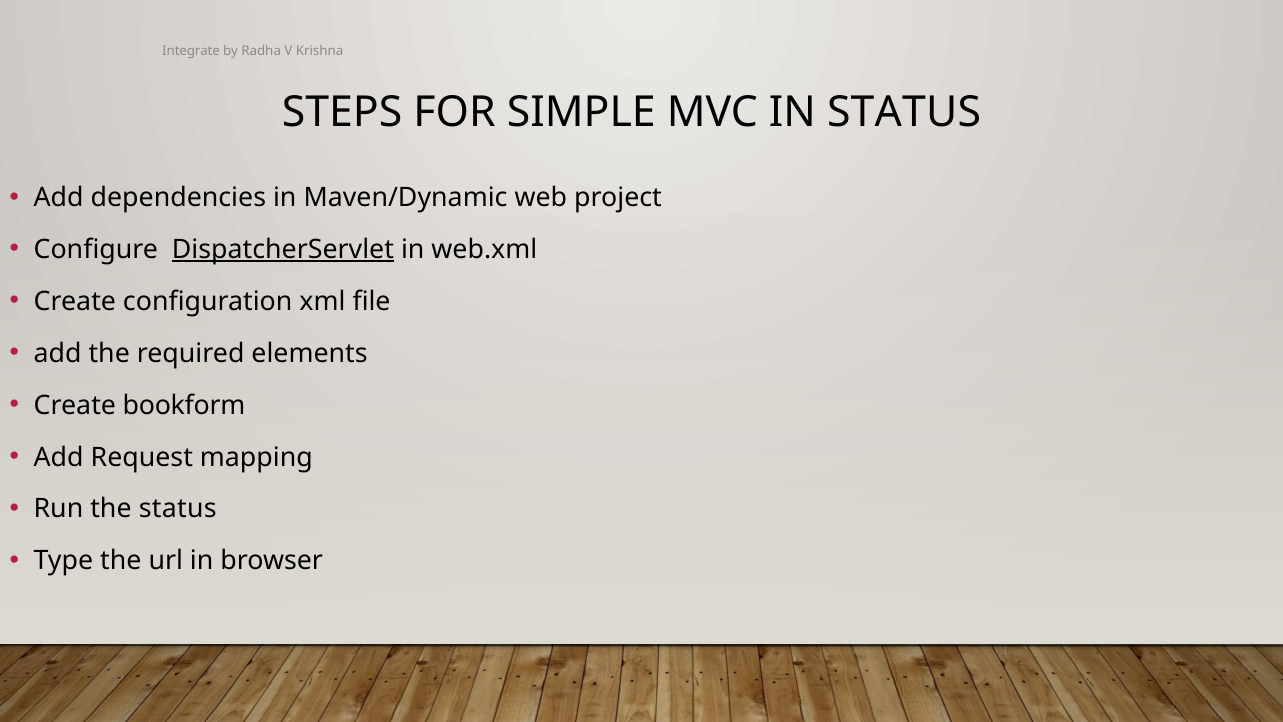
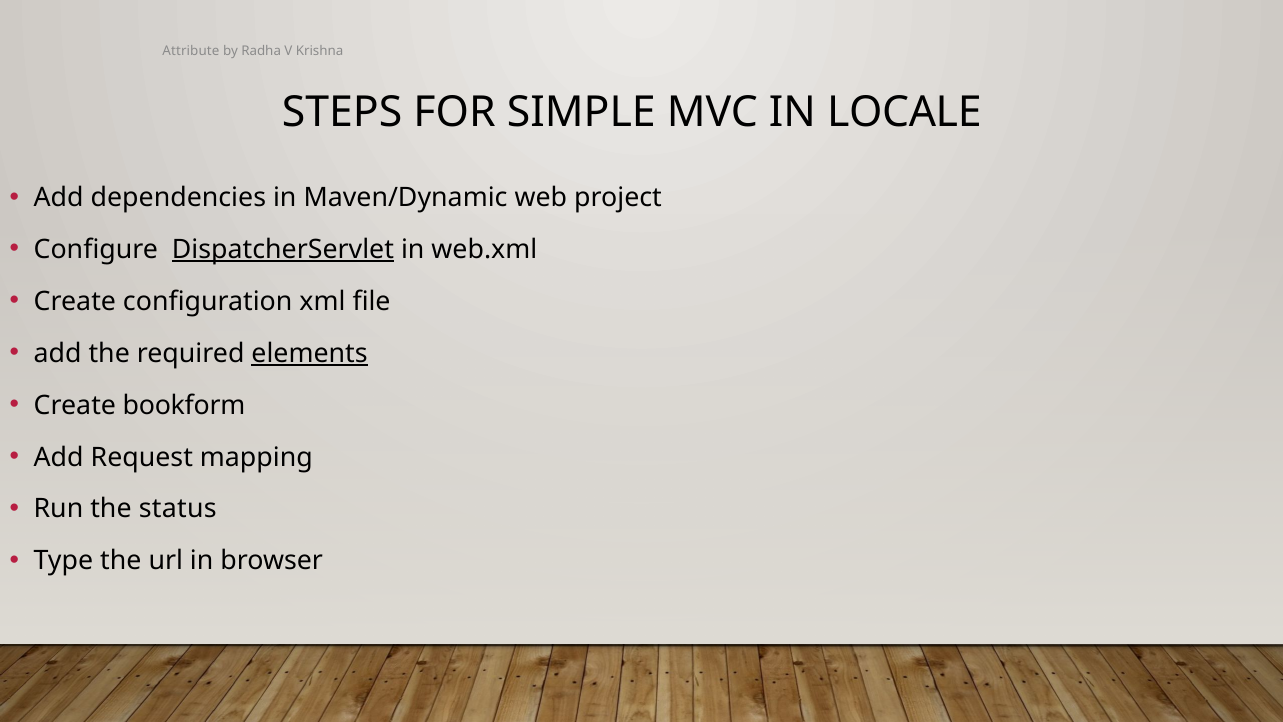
Integrate: Integrate -> Attribute
IN STATUS: STATUS -> LOCALE
elements underline: none -> present
